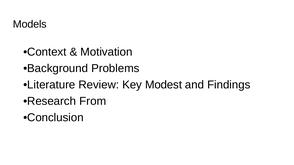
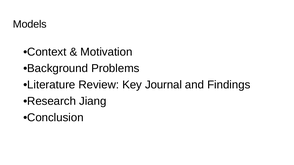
Modest: Modest -> Journal
From: From -> Jiang
